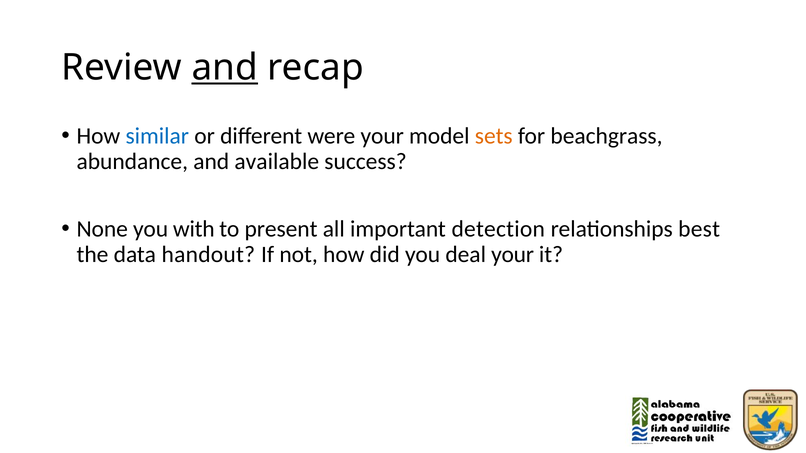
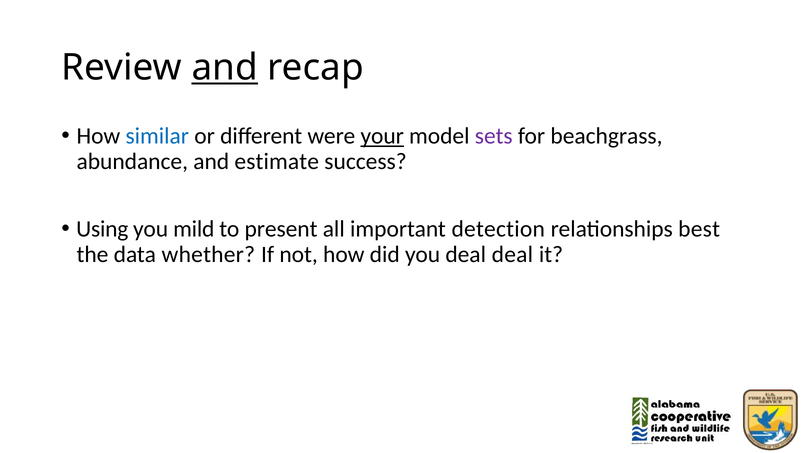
your at (382, 136) underline: none -> present
sets colour: orange -> purple
available: available -> estimate
None: None -> Using
with: with -> mild
handout: handout -> whether
deal your: your -> deal
